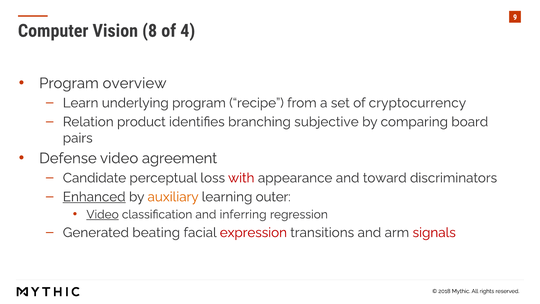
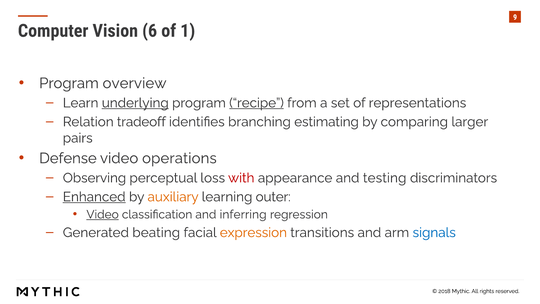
8: 8 -> 6
4: 4 -> 1
underlying underline: none -> present
recipe underline: none -> present
cryptocurrency: cryptocurrency -> representations
product: product -> tradeoff
subjective: subjective -> estimating
board: board -> larger
agreement: agreement -> operations
Candidate: Candidate -> Observing
toward: toward -> testing
expression colour: red -> orange
signals colour: red -> blue
